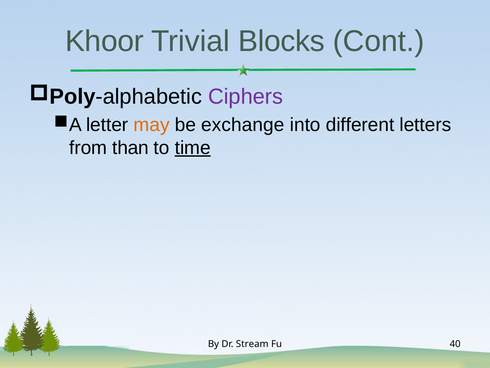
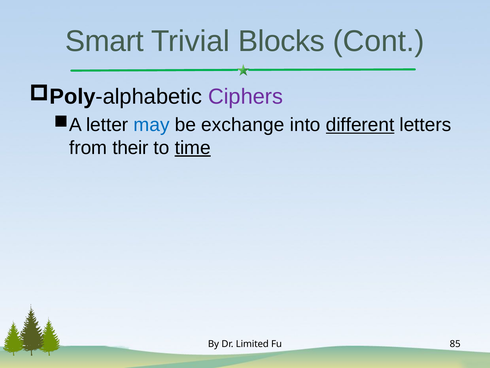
Khoor: Khoor -> Smart
may colour: orange -> blue
different underline: none -> present
than: than -> their
Stream: Stream -> Limited
40: 40 -> 85
